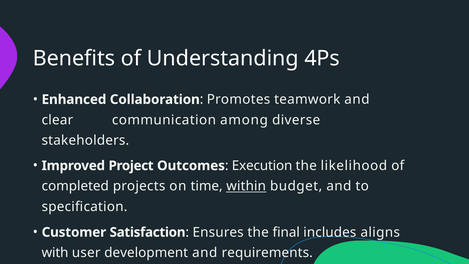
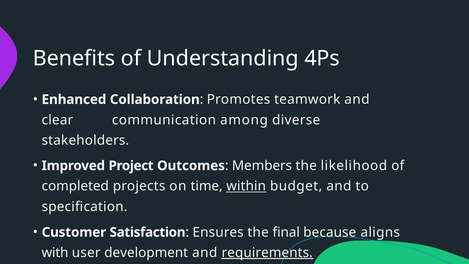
Execution: Execution -> Members
includes: includes -> because
requirements underline: none -> present
